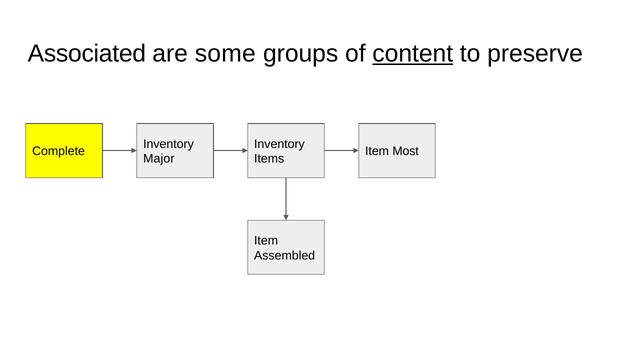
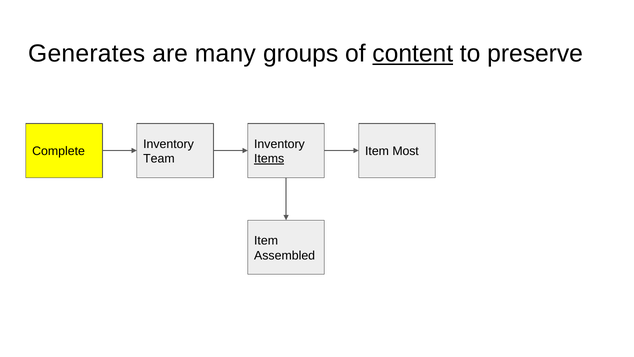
Associated: Associated -> Generates
some: some -> many
Major: Major -> Team
Items underline: none -> present
